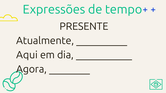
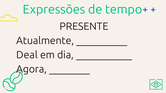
Aqui: Aqui -> Deal
